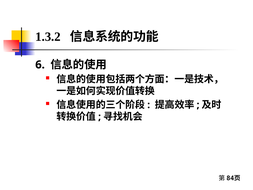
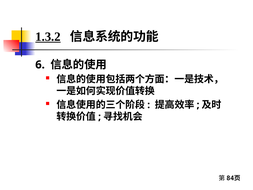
1.3.2 underline: none -> present
